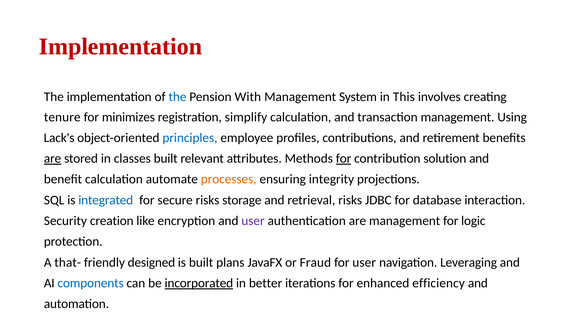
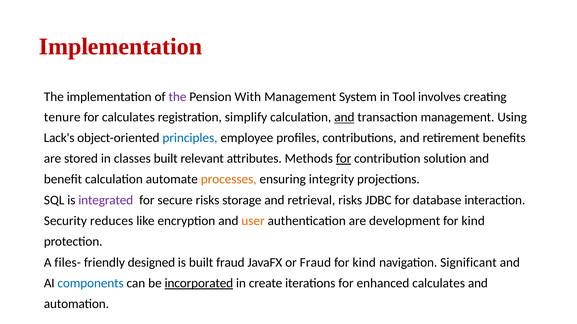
the at (177, 97) colour: blue -> purple
This: This -> Tool
for minimizes: minimizes -> calculates
and at (344, 118) underline: none -> present
are at (53, 159) underline: present -> none
integrated colour: blue -> purple
creation: creation -> reduces
user at (253, 221) colour: purple -> orange
are management: management -> development
logic at (473, 221): logic -> kind
that-: that- -> files-
built plans: plans -> fraud
user at (364, 263): user -> kind
Leveraging: Leveraging -> Significant
better: better -> create
enhanced efficiency: efficiency -> calculates
